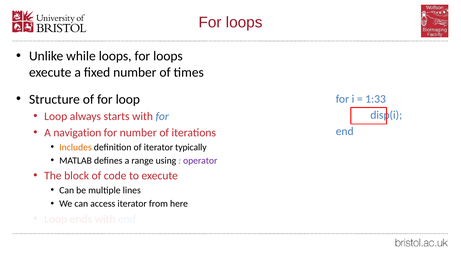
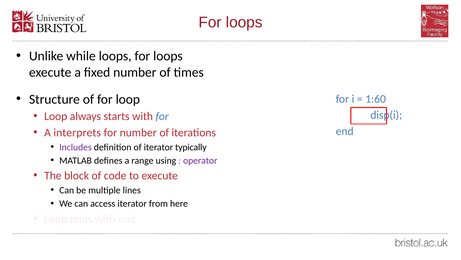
1:33: 1:33 -> 1:60
navigation: navigation -> interprets
Includes colour: orange -> purple
